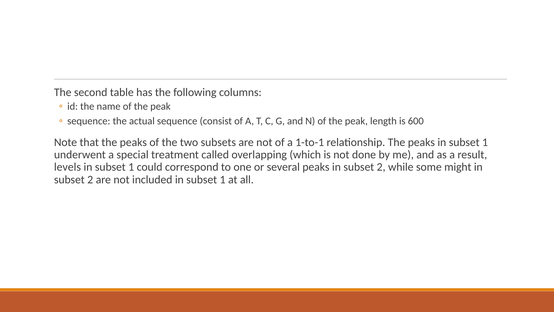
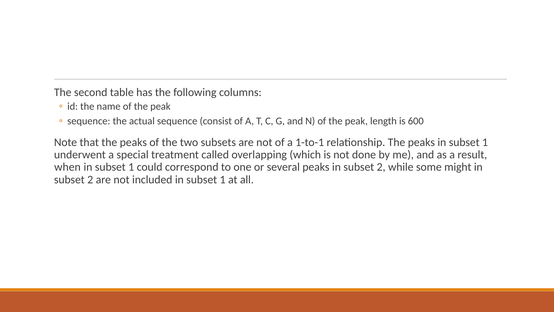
levels: levels -> when
